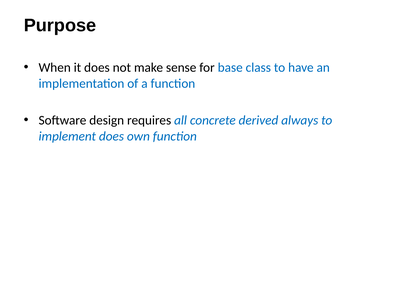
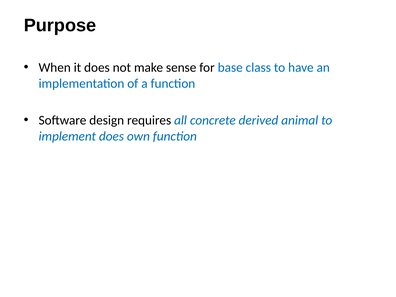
always: always -> animal
